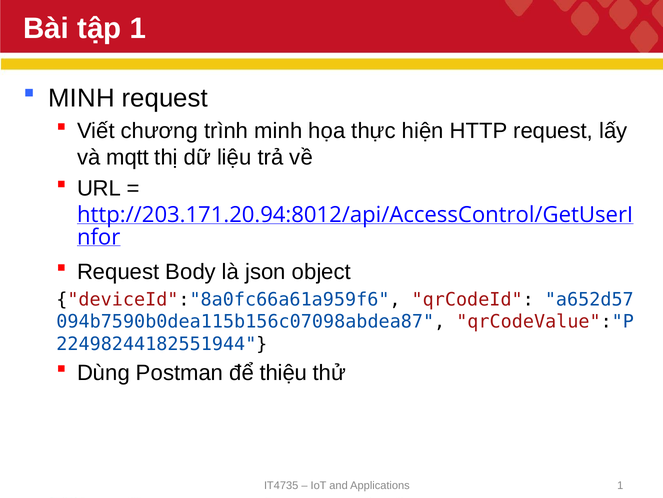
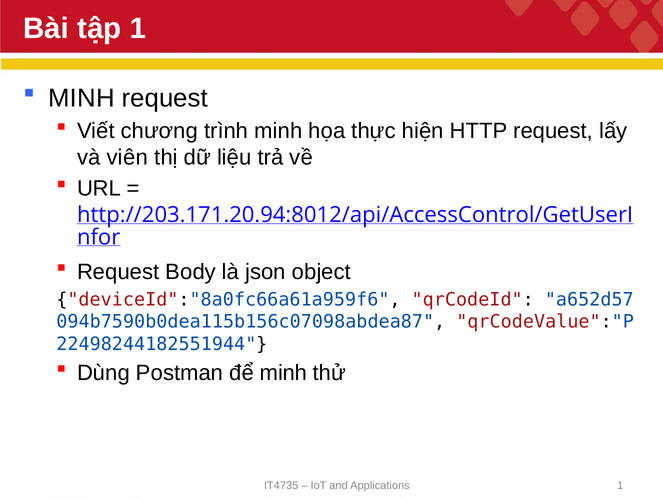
mqtt: mqtt -> viên
để thiệu: thiệu -> minh
